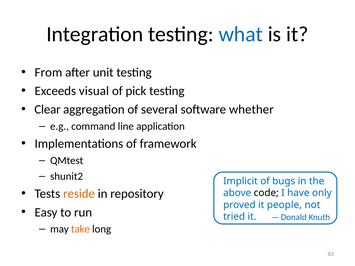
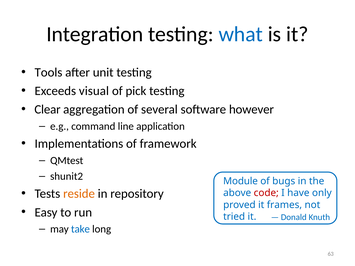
From: From -> Tools
whether: whether -> however
Implicit: Implicit -> Module
code colour: black -> red
people: people -> frames
take colour: orange -> blue
